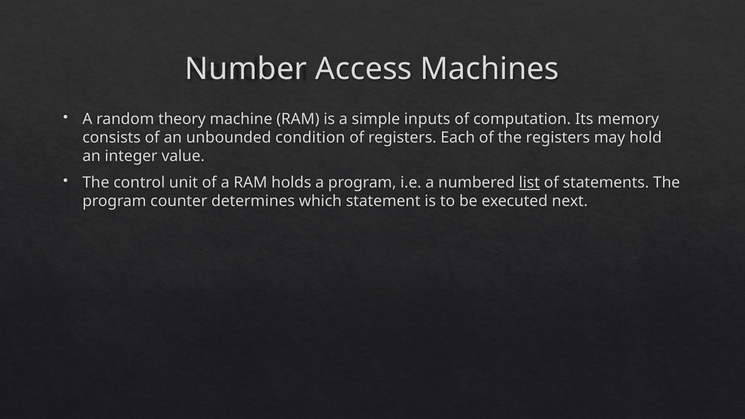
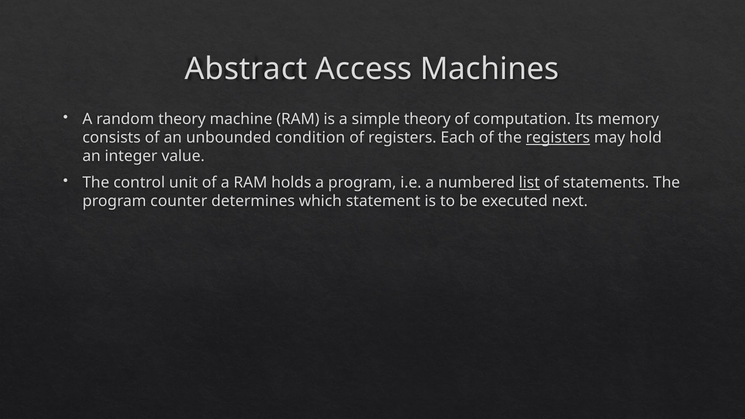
Number: Number -> Abstract
simple inputs: inputs -> theory
registers at (558, 138) underline: none -> present
